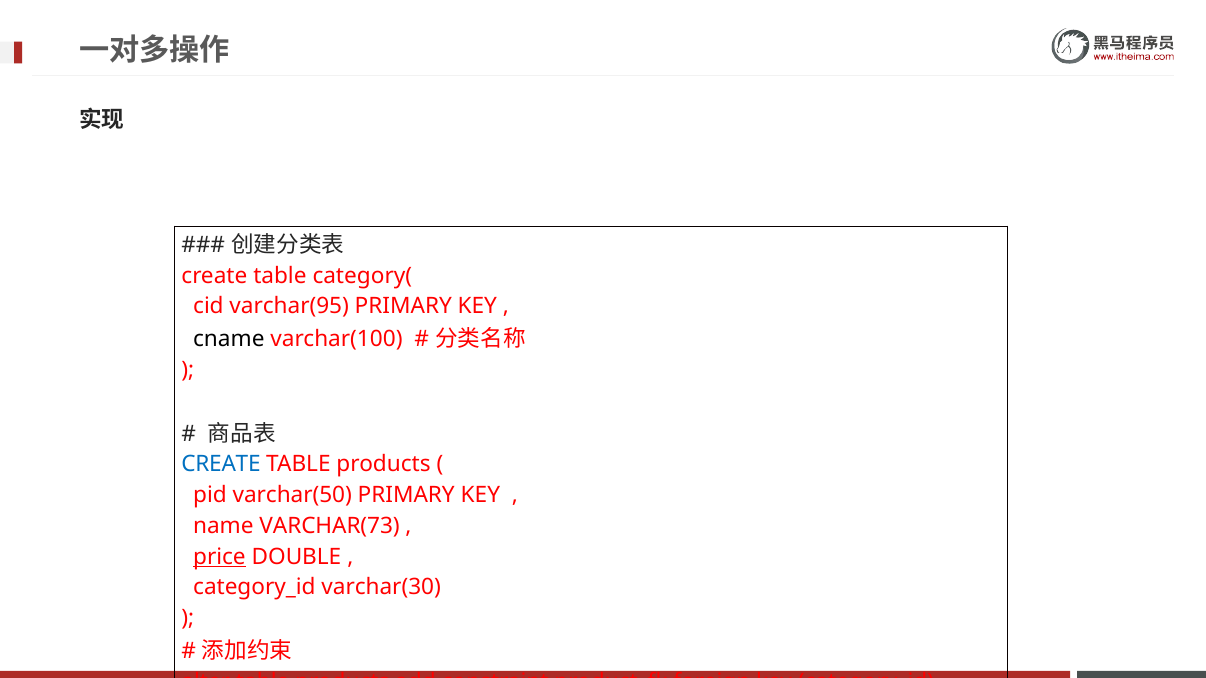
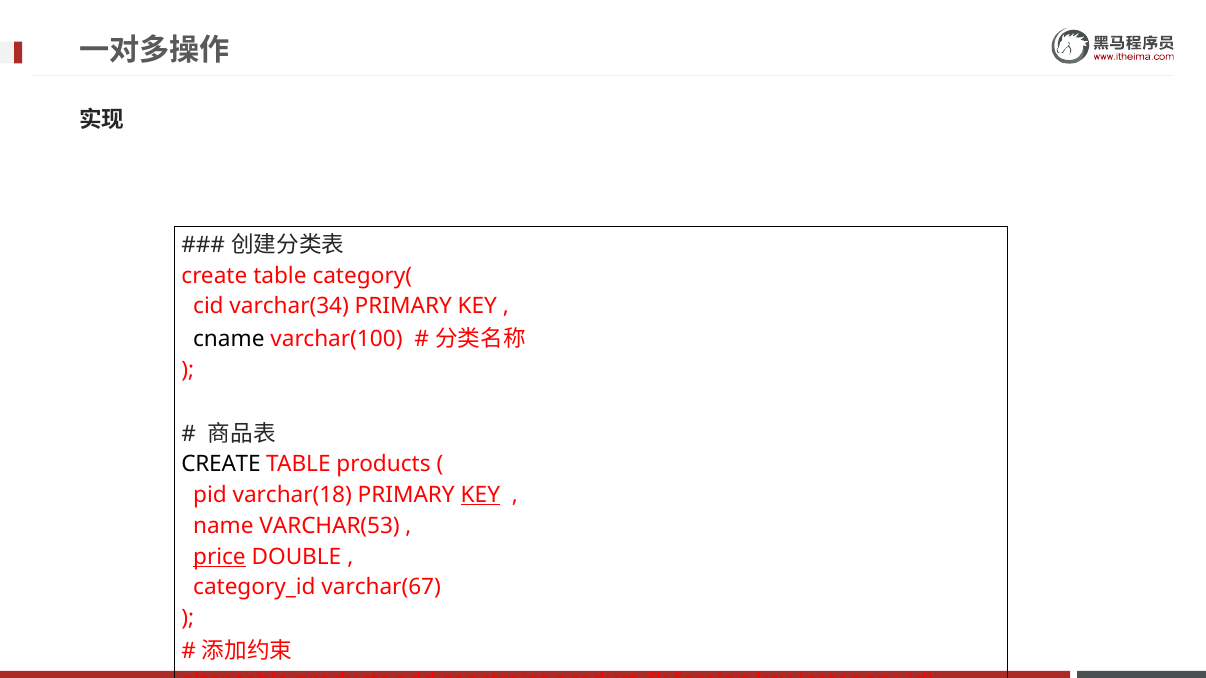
varchar(95: varchar(95 -> varchar(34
CREATE at (221, 465) colour: blue -> black
varchar(50: varchar(50 -> varchar(18
KEY at (480, 495) underline: none -> present
VARCHAR(73: VARCHAR(73 -> VARCHAR(53
varchar(30: varchar(30 -> varchar(67
